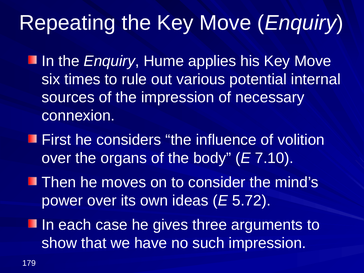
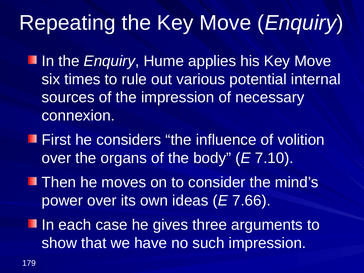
5.72: 5.72 -> 7.66
